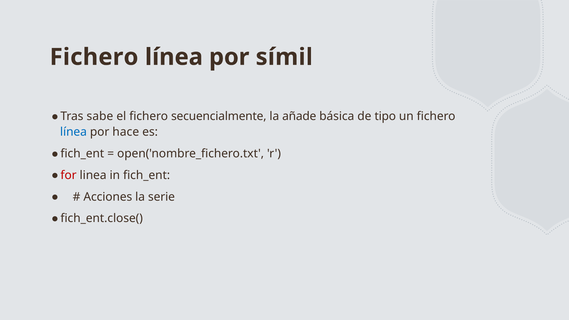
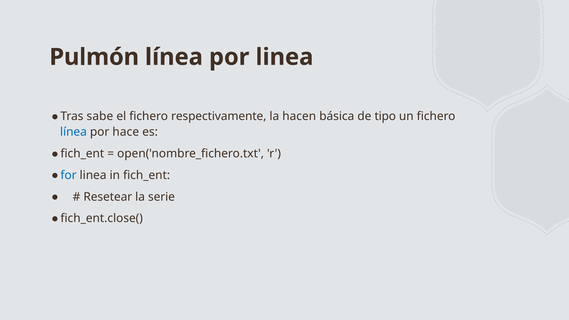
Fichero at (94, 57): Fichero -> Pulmón
por símil: símil -> linea
secuencialmente: secuencialmente -> respectivamente
añade: añade -> hacen
for colour: red -> blue
Acciones: Acciones -> Resetear
